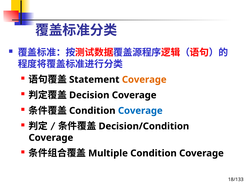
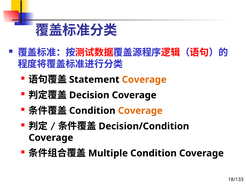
Coverage at (140, 111) colour: blue -> orange
